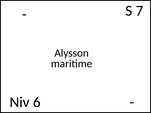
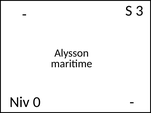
7: 7 -> 3
6: 6 -> 0
